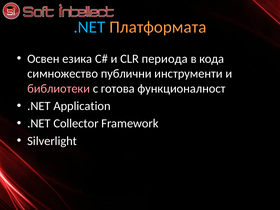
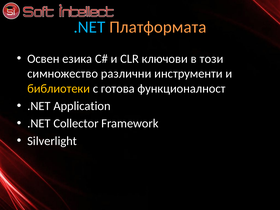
периода: периода -> ключови
кода: кода -> този
публични: публични -> различни
библиотеки colour: pink -> yellow
